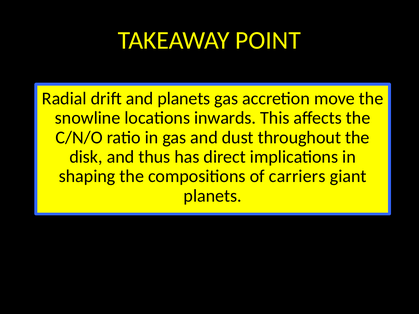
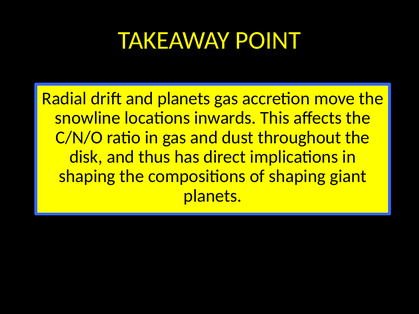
of carriers: carriers -> shaping
